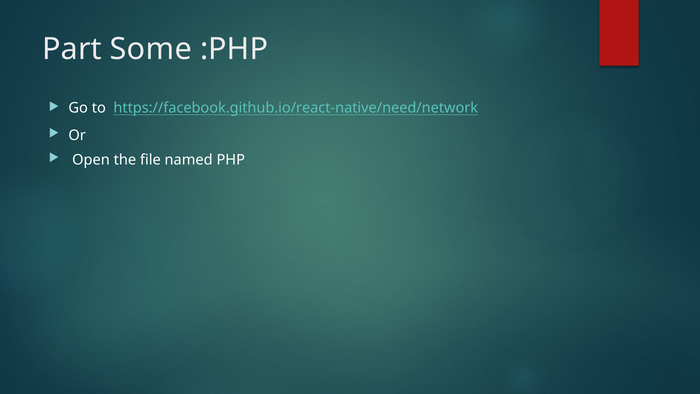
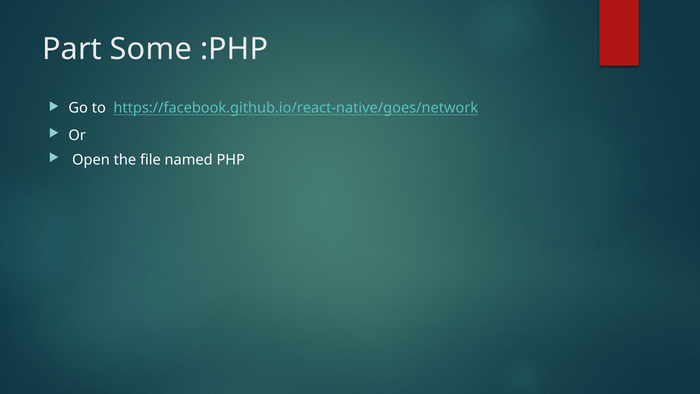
https://facebook.github.io/react-native/need/network: https://facebook.github.io/react-native/need/network -> https://facebook.github.io/react-native/goes/network
